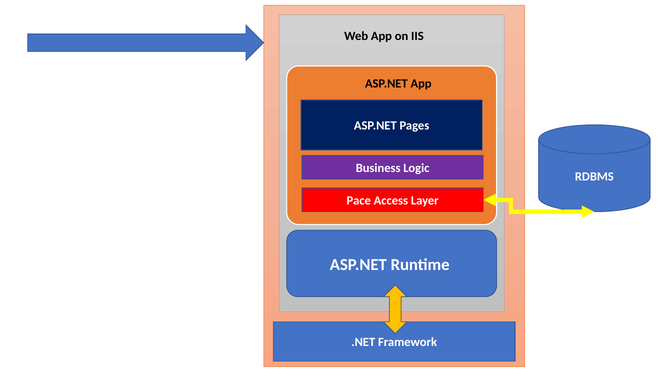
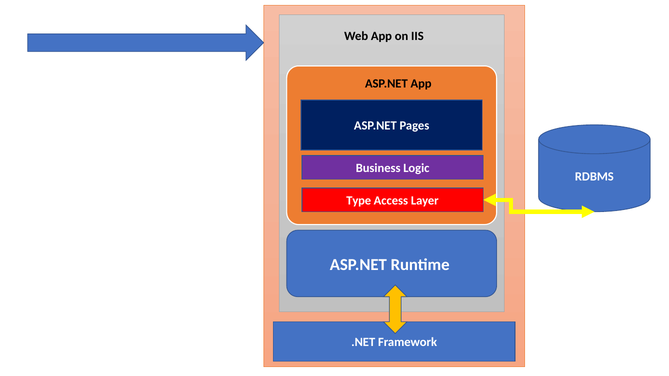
Pace: Pace -> Type
